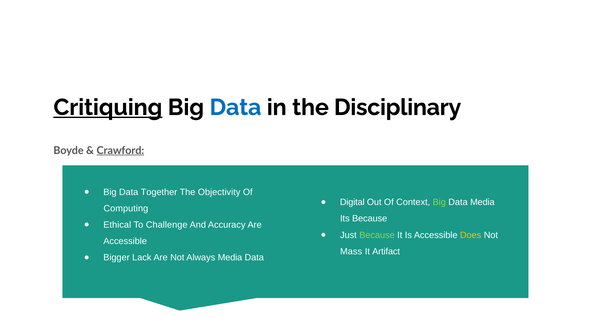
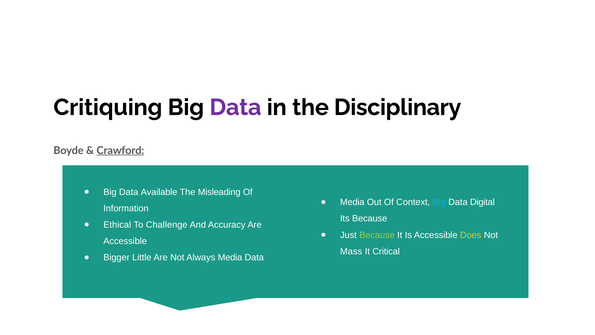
Critiquing underline: present -> none
Data at (235, 107) colour: blue -> purple
Together: Together -> Available
Objectivity: Objectivity -> Misleading
Digital at (352, 202): Digital -> Media
Big at (439, 202) colour: light green -> light blue
Data Media: Media -> Digital
Computing: Computing -> Information
Artifact: Artifact -> Critical
Lack: Lack -> Little
